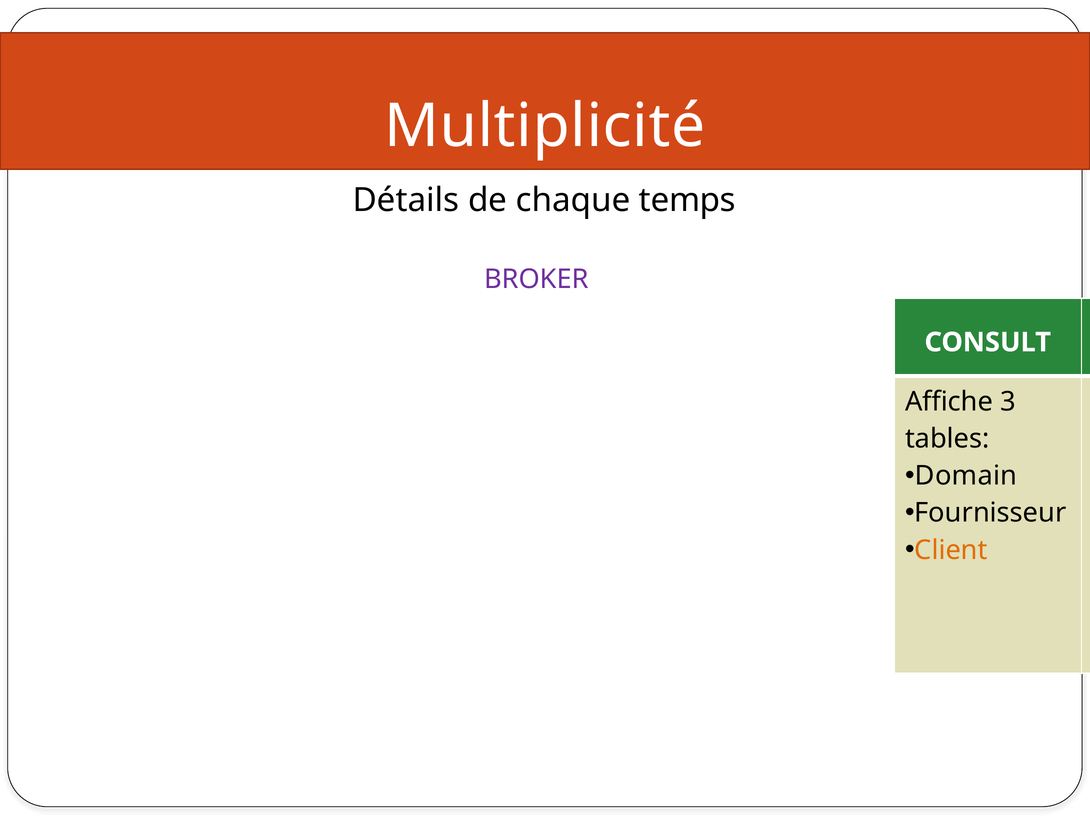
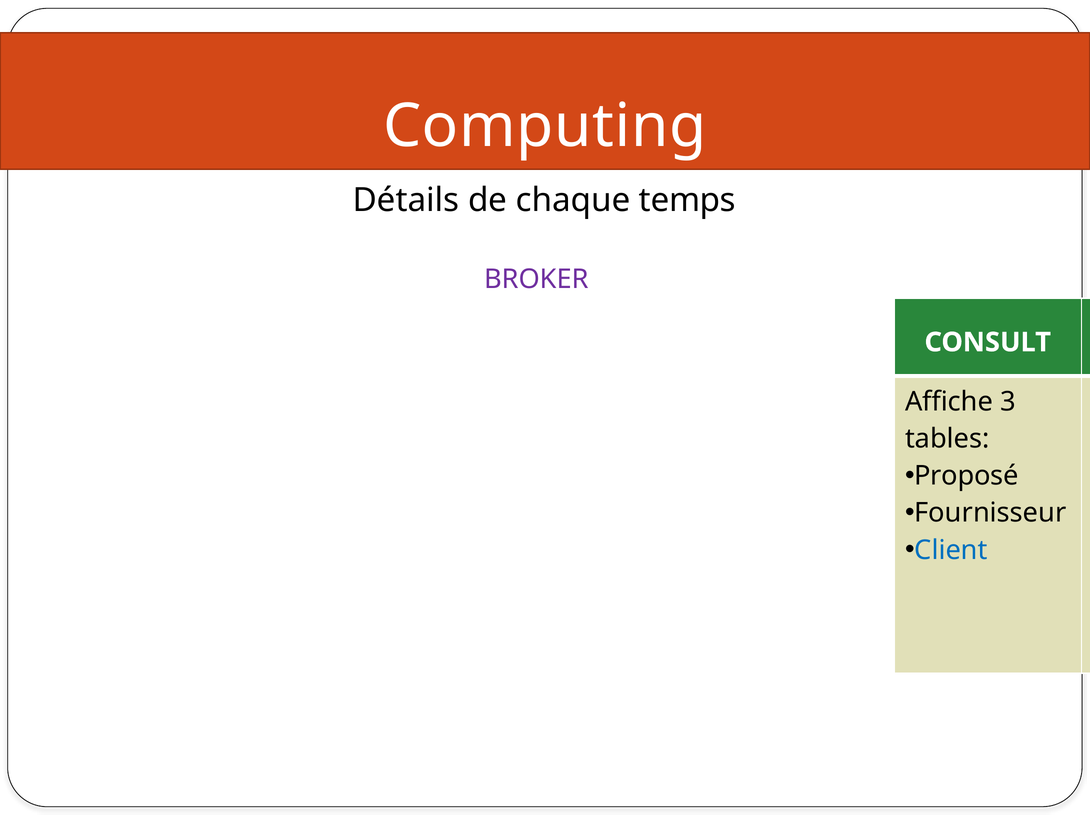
Multiplicité: Multiplicité -> Computing
Domain at (966, 476): Domain -> Proposé
Client at (951, 550) colour: orange -> blue
